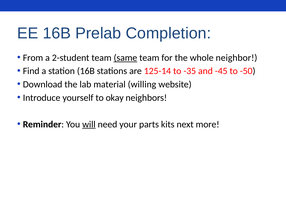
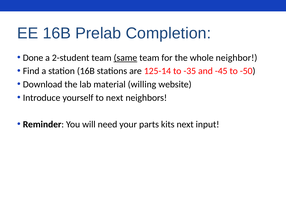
From: From -> Done
to okay: okay -> next
will underline: present -> none
more: more -> input
